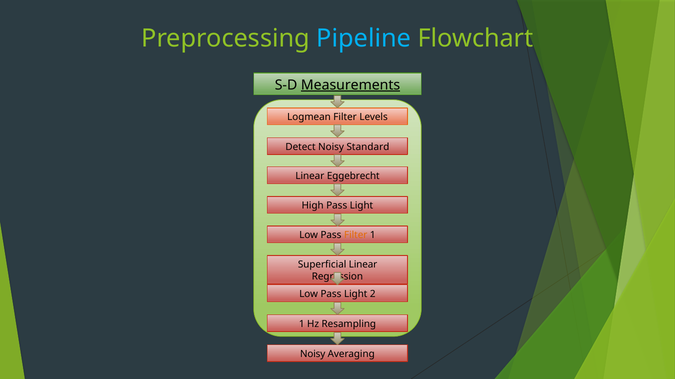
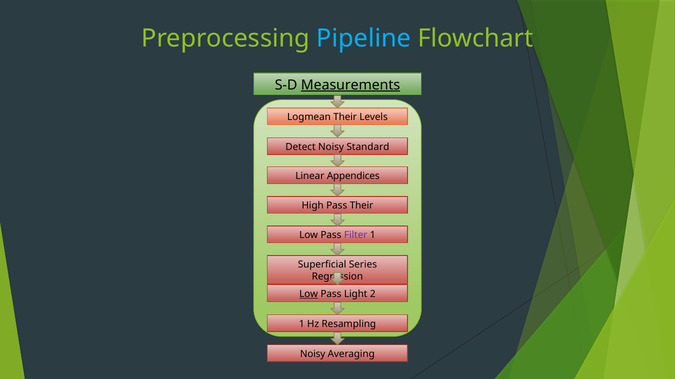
Logmean Filter: Filter -> Their
Eggebrecht: Eggebrecht -> Appendices
High Pass Light: Light -> Their
Filter at (356, 236) colour: orange -> purple
Superficial Linear: Linear -> Series
Low at (309, 294) underline: none -> present
